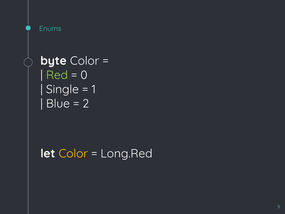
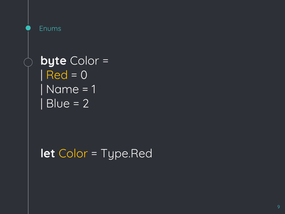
Red colour: light green -> yellow
Single: Single -> Name
Long.Red: Long.Red -> Type.Red
